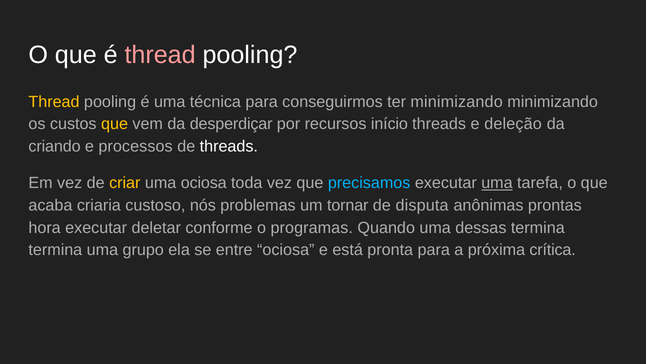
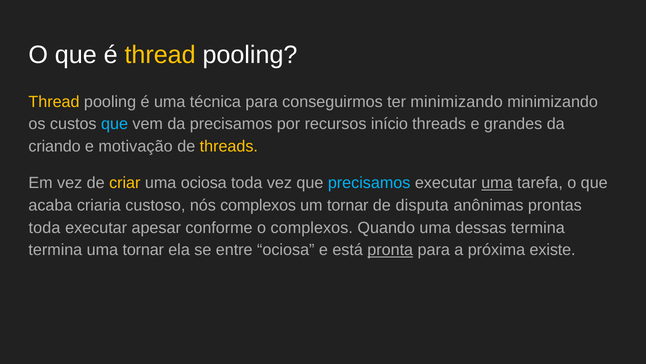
thread at (160, 55) colour: pink -> yellow
que at (115, 124) colour: yellow -> light blue
da desperdiçar: desperdiçar -> precisamos
deleção: deleção -> grandes
processos: processos -> motivação
threads at (229, 146) colour: white -> yellow
nós problemas: problemas -> complexos
hora at (45, 227): hora -> toda
deletar: deletar -> apesar
o programas: programas -> complexos
uma grupo: grupo -> tornar
pronta underline: none -> present
crítica: crítica -> existe
